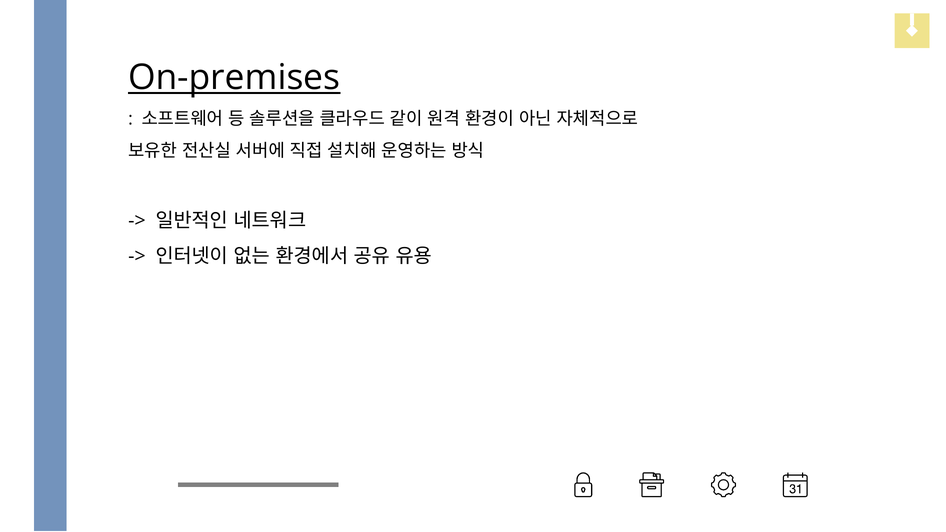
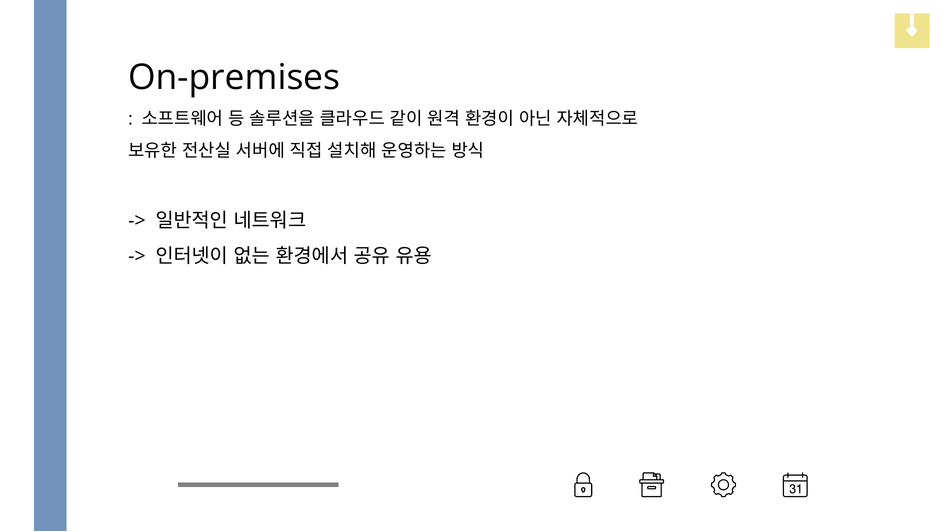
On-premises underline: present -> none
